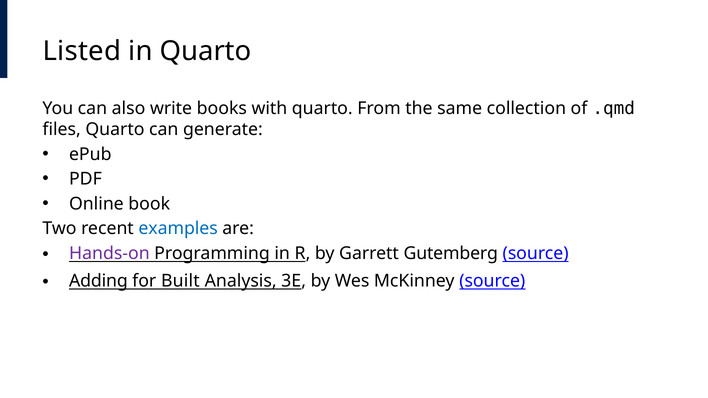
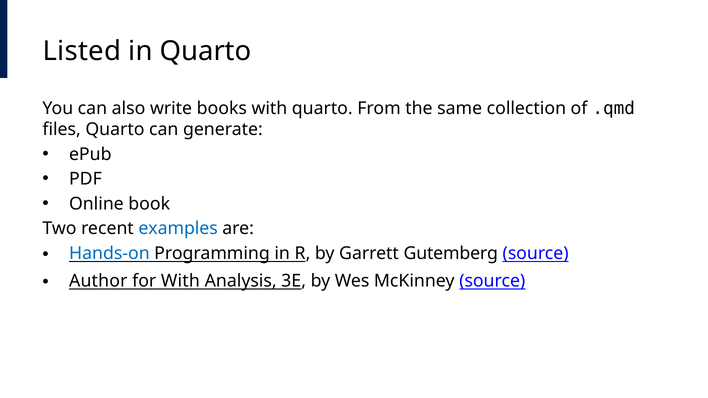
Hands-on colour: purple -> blue
Adding: Adding -> Author
for Built: Built -> With
